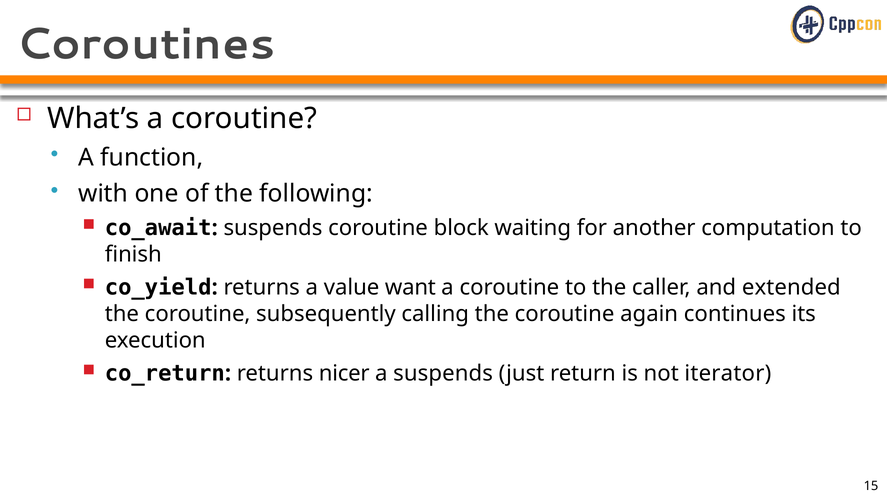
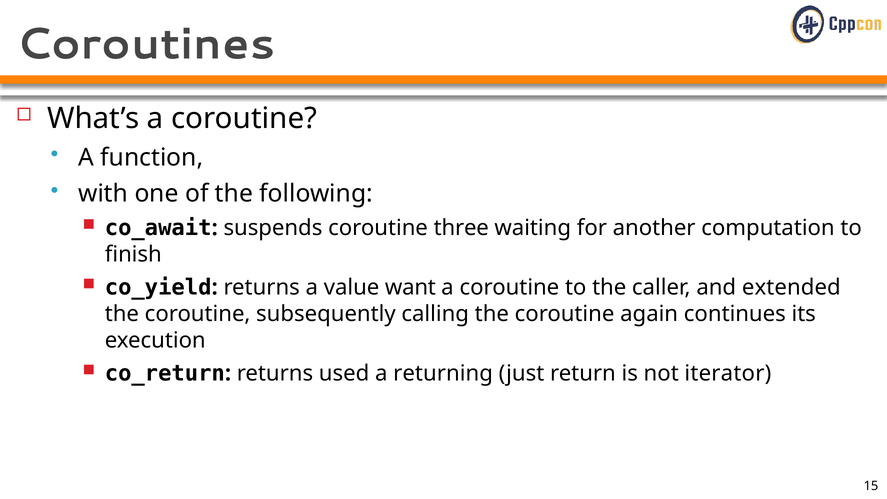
block: block -> three
nicer: nicer -> used
a suspends: suspends -> returning
